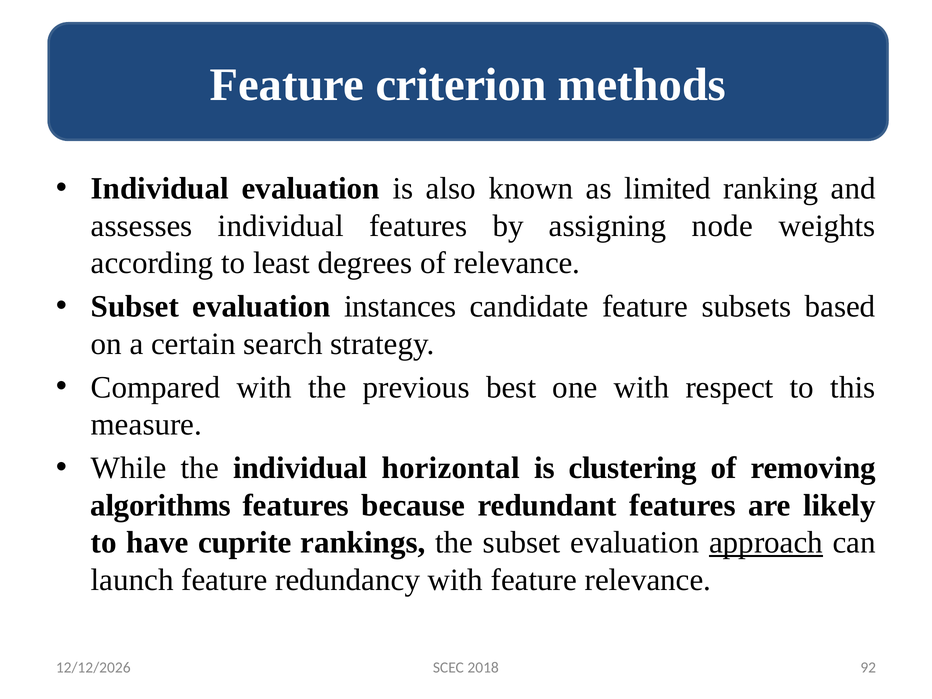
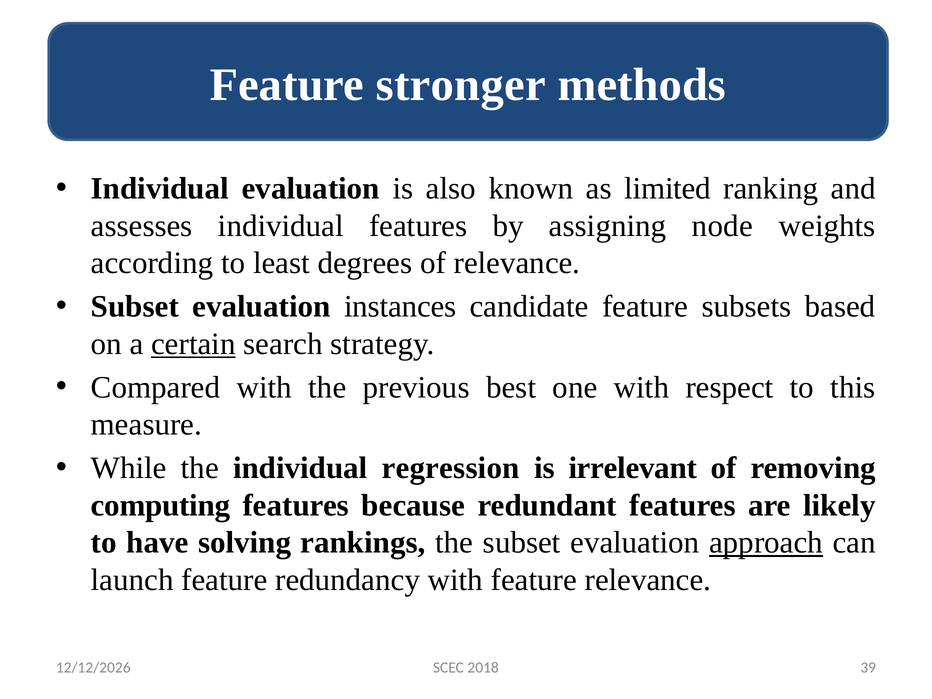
criterion: criterion -> stronger
certain underline: none -> present
horizontal: horizontal -> regression
clustering: clustering -> irrelevant
algorithms: algorithms -> computing
cuprite: cuprite -> solving
92: 92 -> 39
